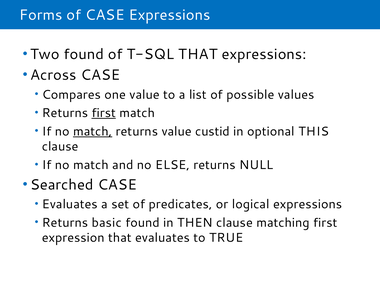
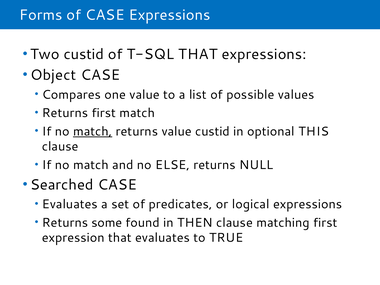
Two found: found -> custid
Across: Across -> Object
first at (104, 113) underline: present -> none
basic: basic -> some
